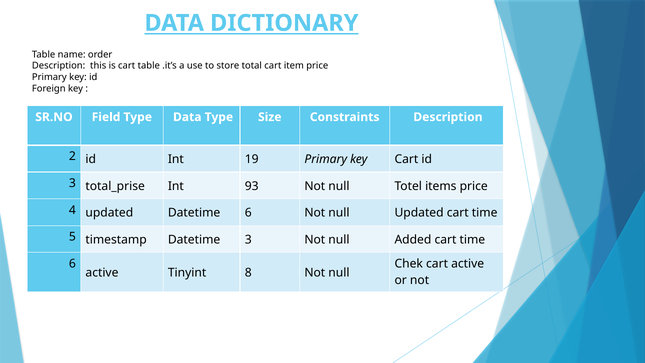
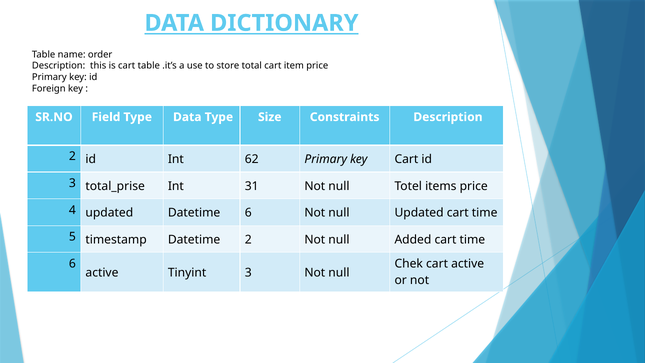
19: 19 -> 62
93: 93 -> 31
Datetime 3: 3 -> 2
Tinyint 8: 8 -> 3
